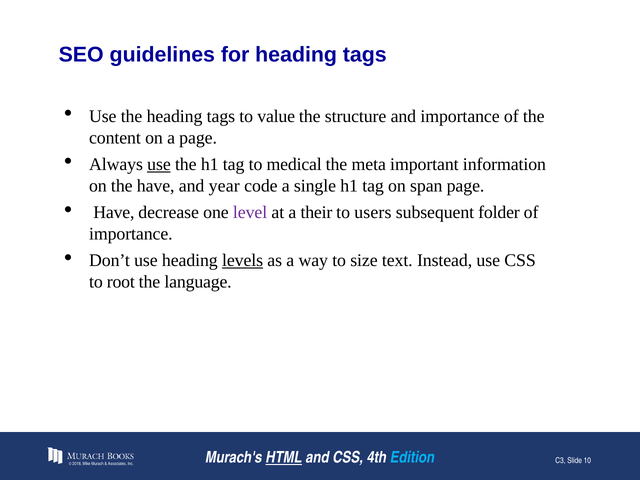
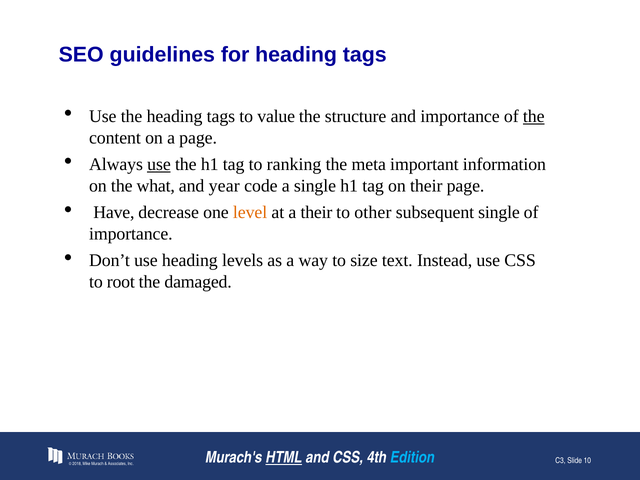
the at (534, 116) underline: none -> present
medical: medical -> ranking
the have: have -> what
on span: span -> their
level colour: purple -> orange
users: users -> other
subsequent folder: folder -> single
levels underline: present -> none
language: language -> damaged
